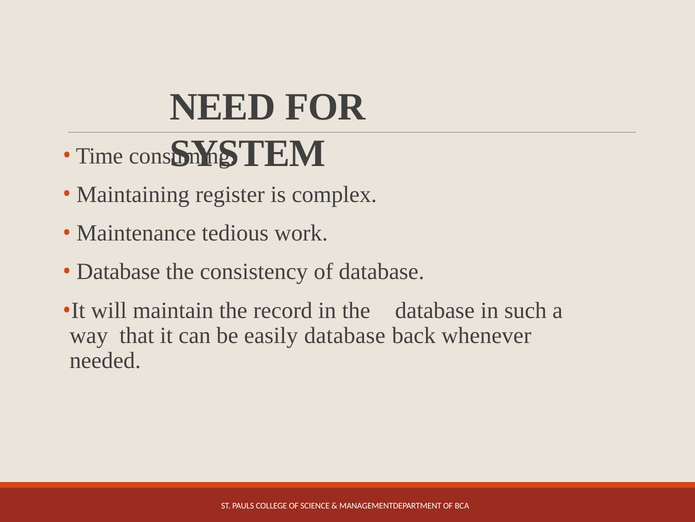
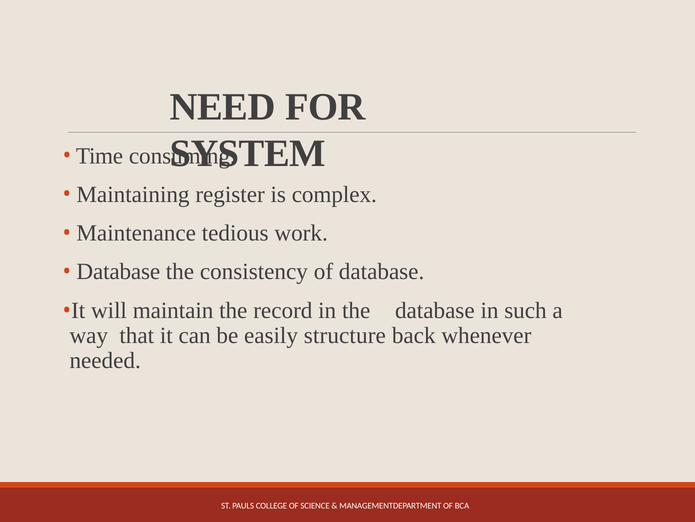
easily database: database -> structure
